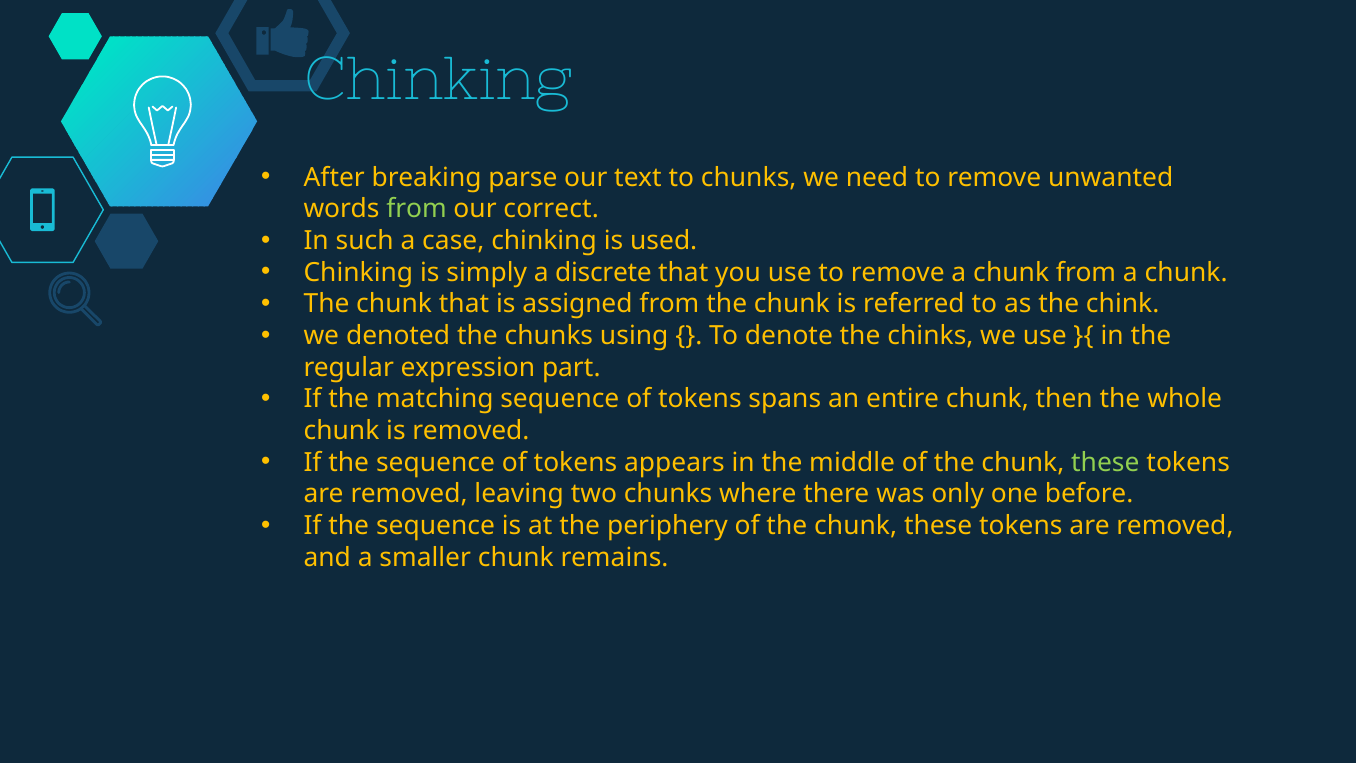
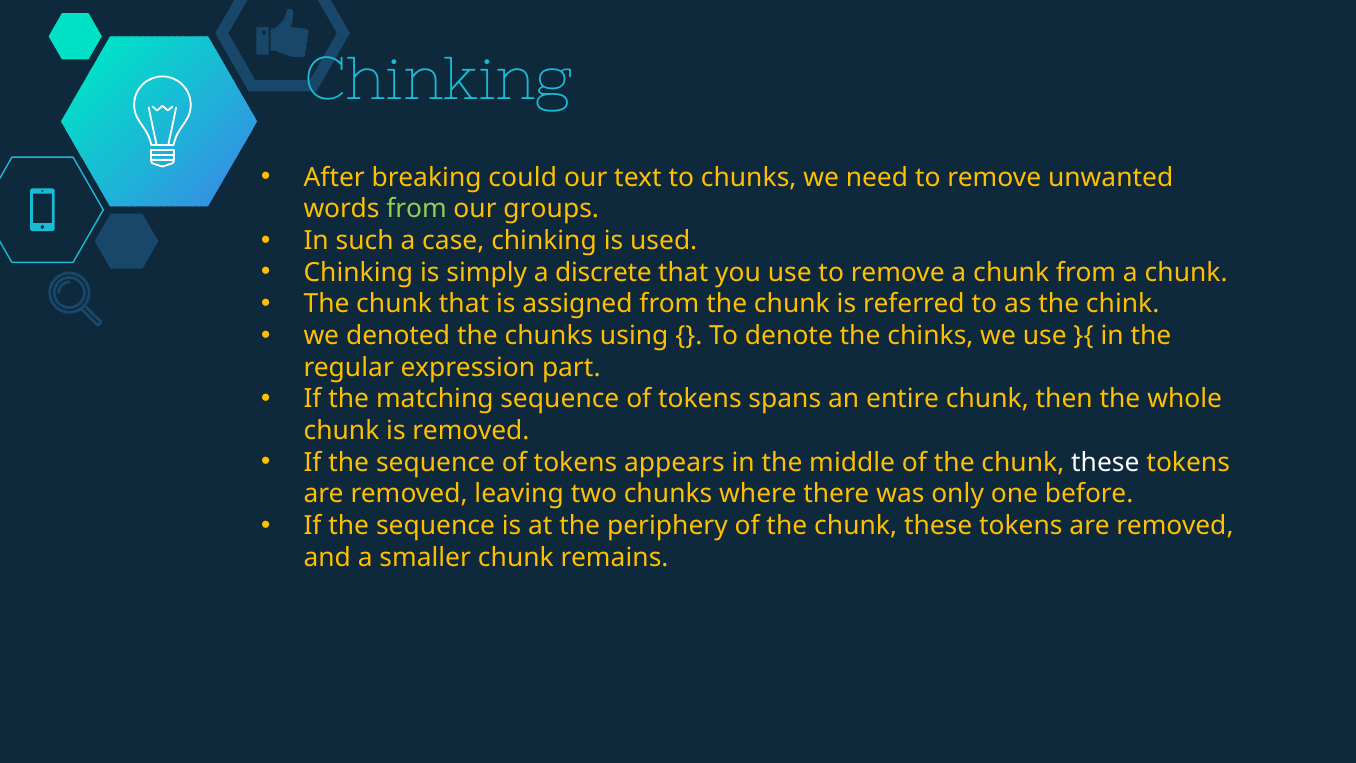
parse: parse -> could
correct: correct -> groups
these at (1105, 462) colour: light green -> white
